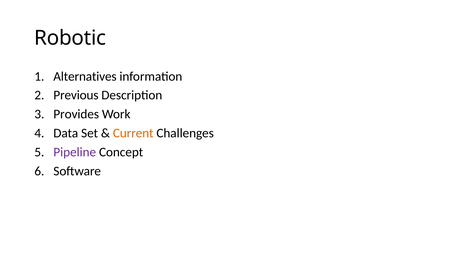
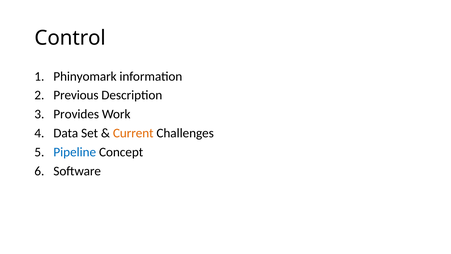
Robotic: Robotic -> Control
Alternatives: Alternatives -> Phinyomark
Pipeline colour: purple -> blue
